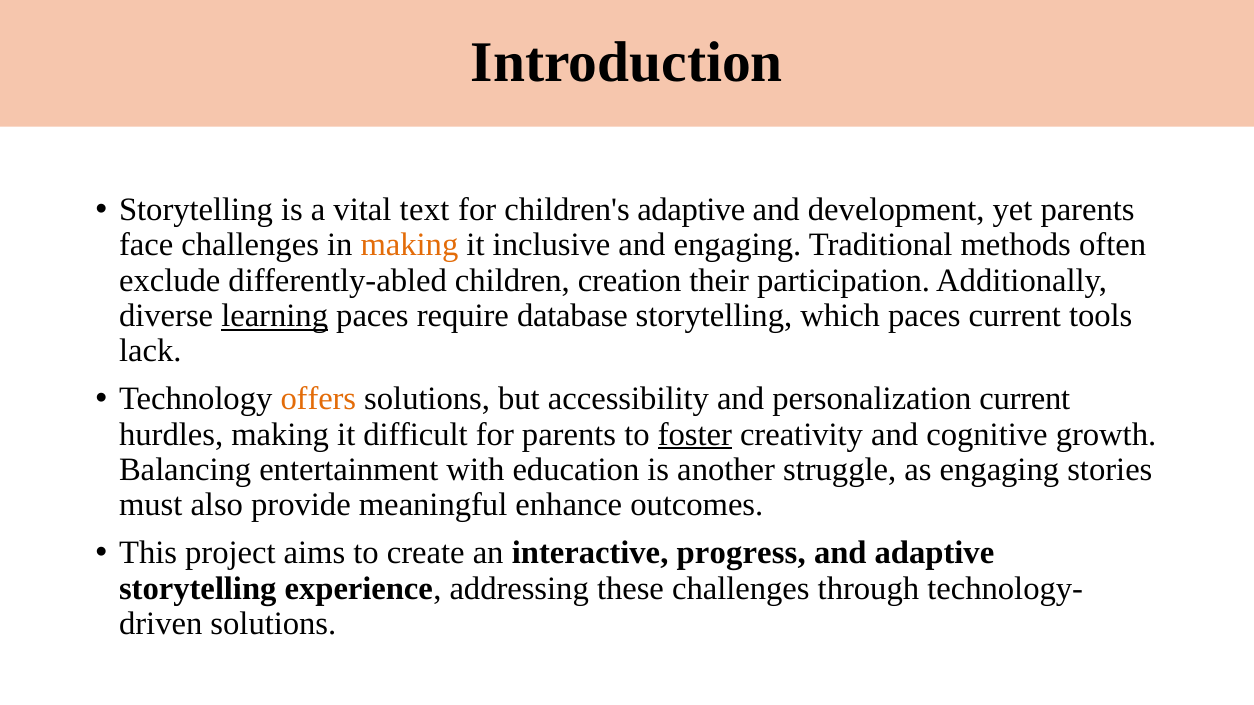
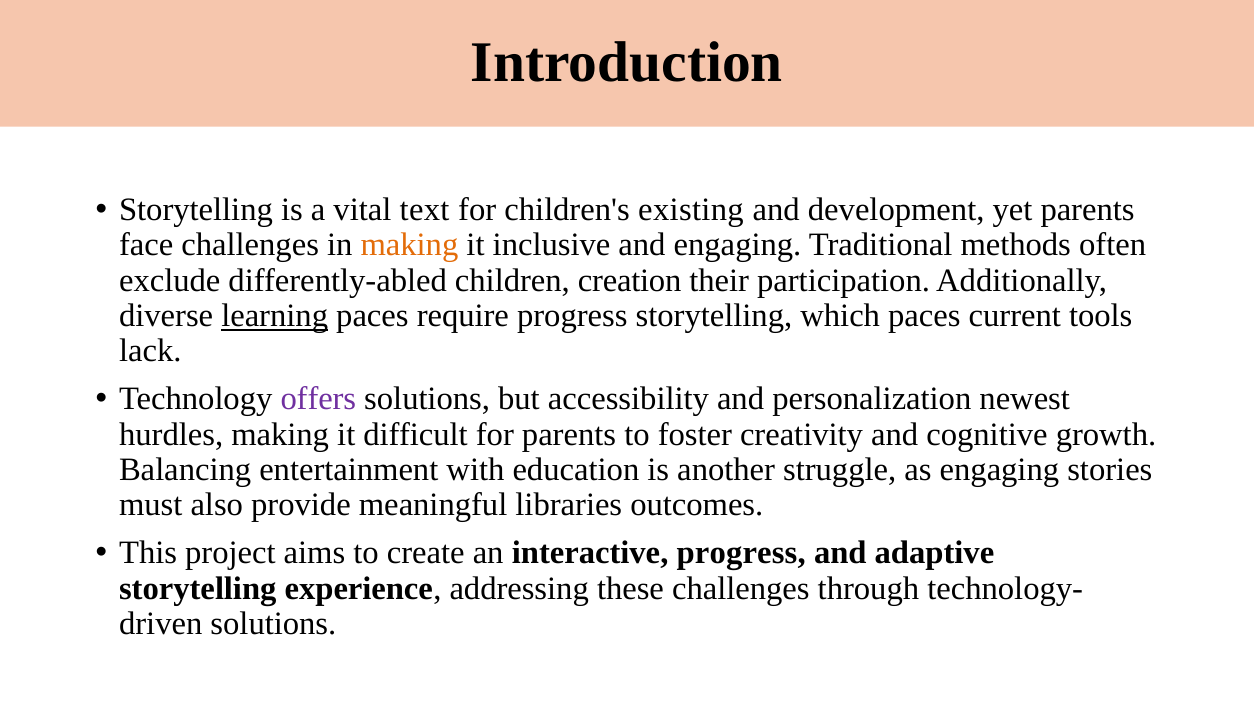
children's adaptive: adaptive -> existing
require database: database -> progress
offers colour: orange -> purple
personalization current: current -> newest
foster underline: present -> none
enhance: enhance -> libraries
